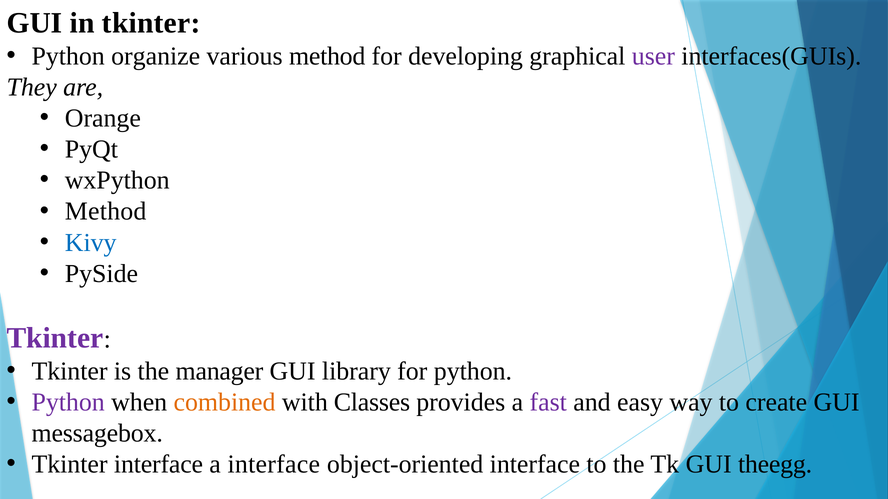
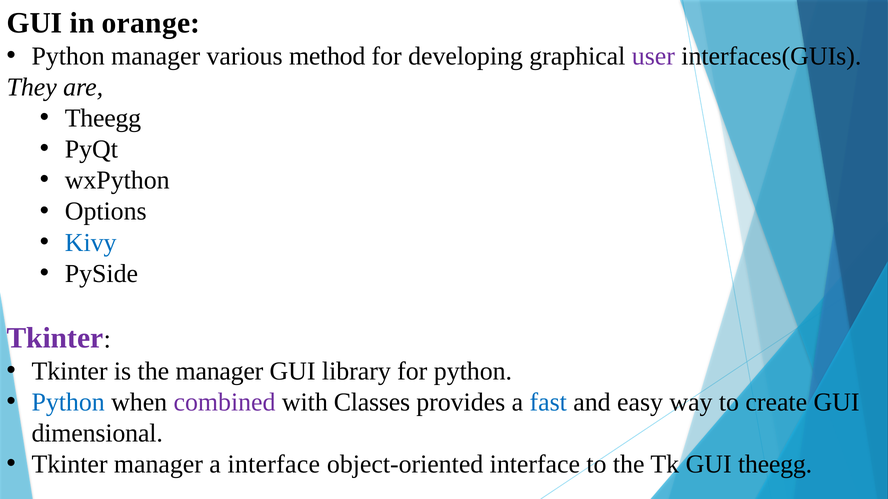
in tkinter: tkinter -> orange
Python organize: organize -> manager
Orange at (103, 118): Orange -> Theegg
Method at (106, 212): Method -> Options
Python at (68, 403) colour: purple -> blue
combined colour: orange -> purple
fast colour: purple -> blue
messagebox: messagebox -> dimensional
Tkinter interface: interface -> manager
